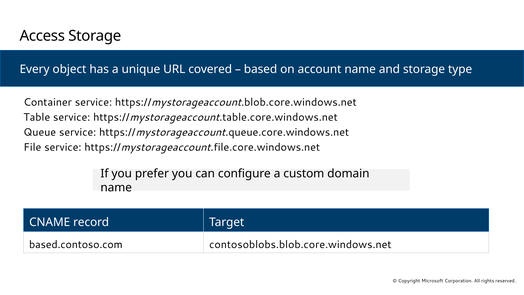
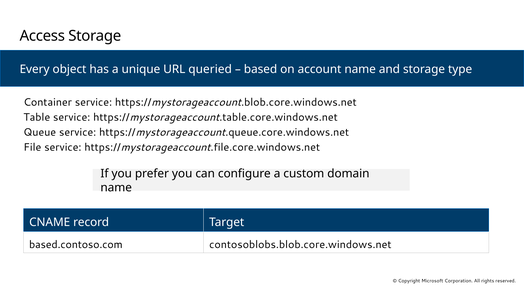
covered: covered -> queried
